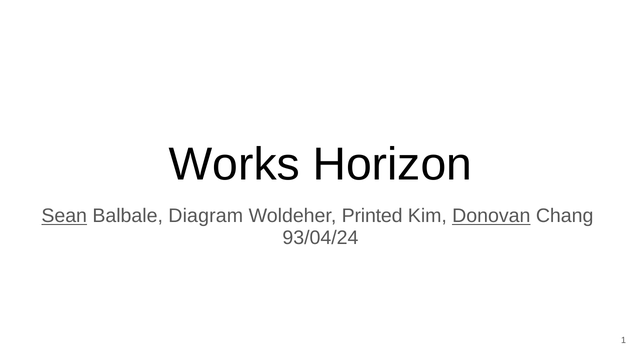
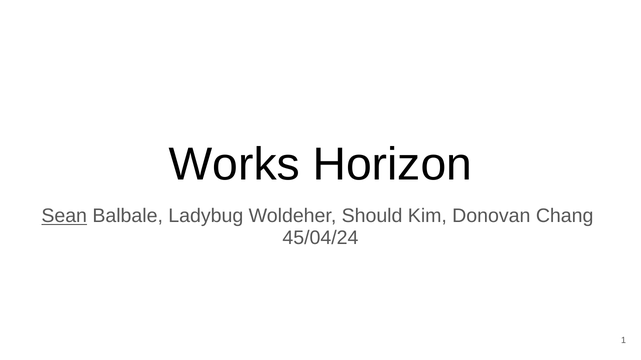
Diagram: Diagram -> Ladybug
Printed: Printed -> Should
Donovan underline: present -> none
93/04/24: 93/04/24 -> 45/04/24
